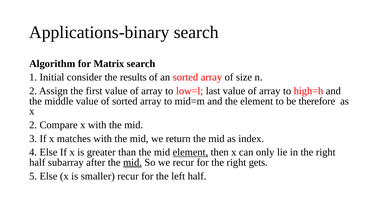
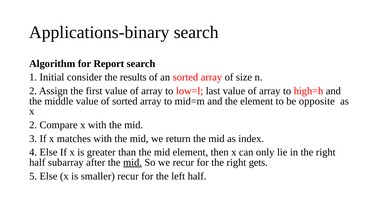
Matrix: Matrix -> Report
therefore: therefore -> opposite
element at (190, 152) underline: present -> none
